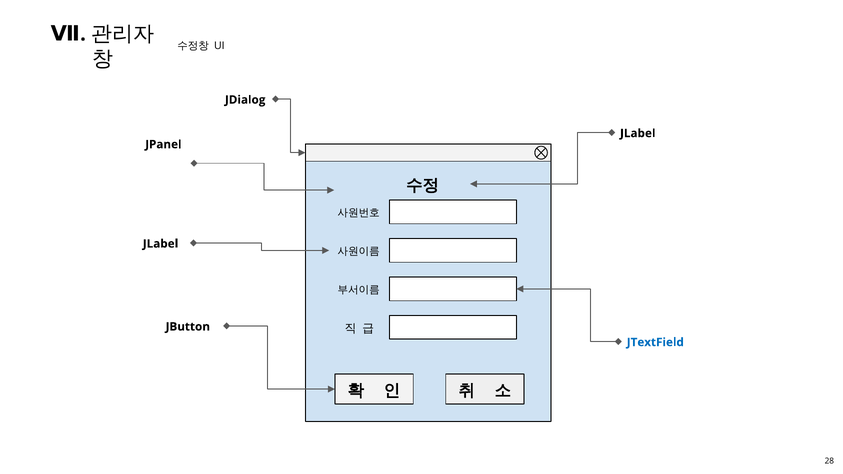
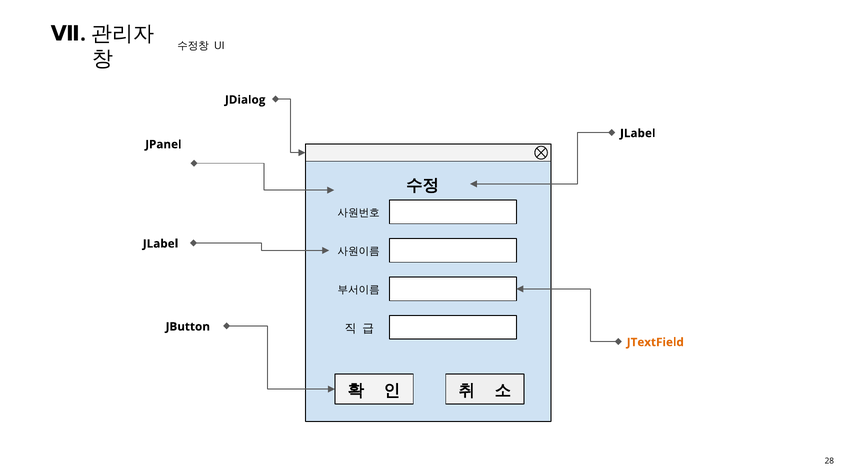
JTextField colour: blue -> orange
